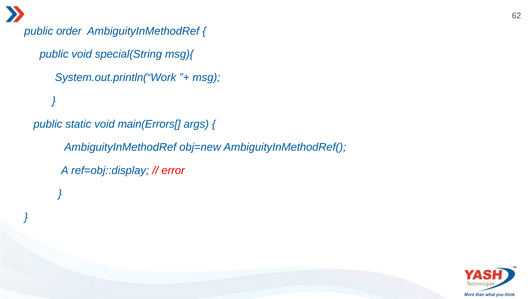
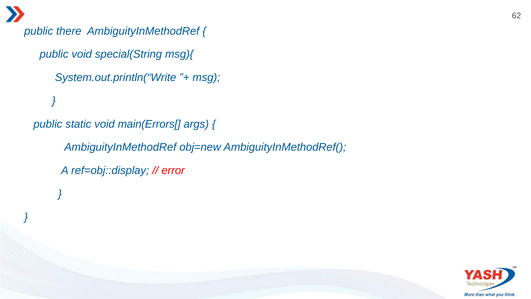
order: order -> there
System.out.println(“Work: System.out.println(“Work -> System.out.println(“Write
